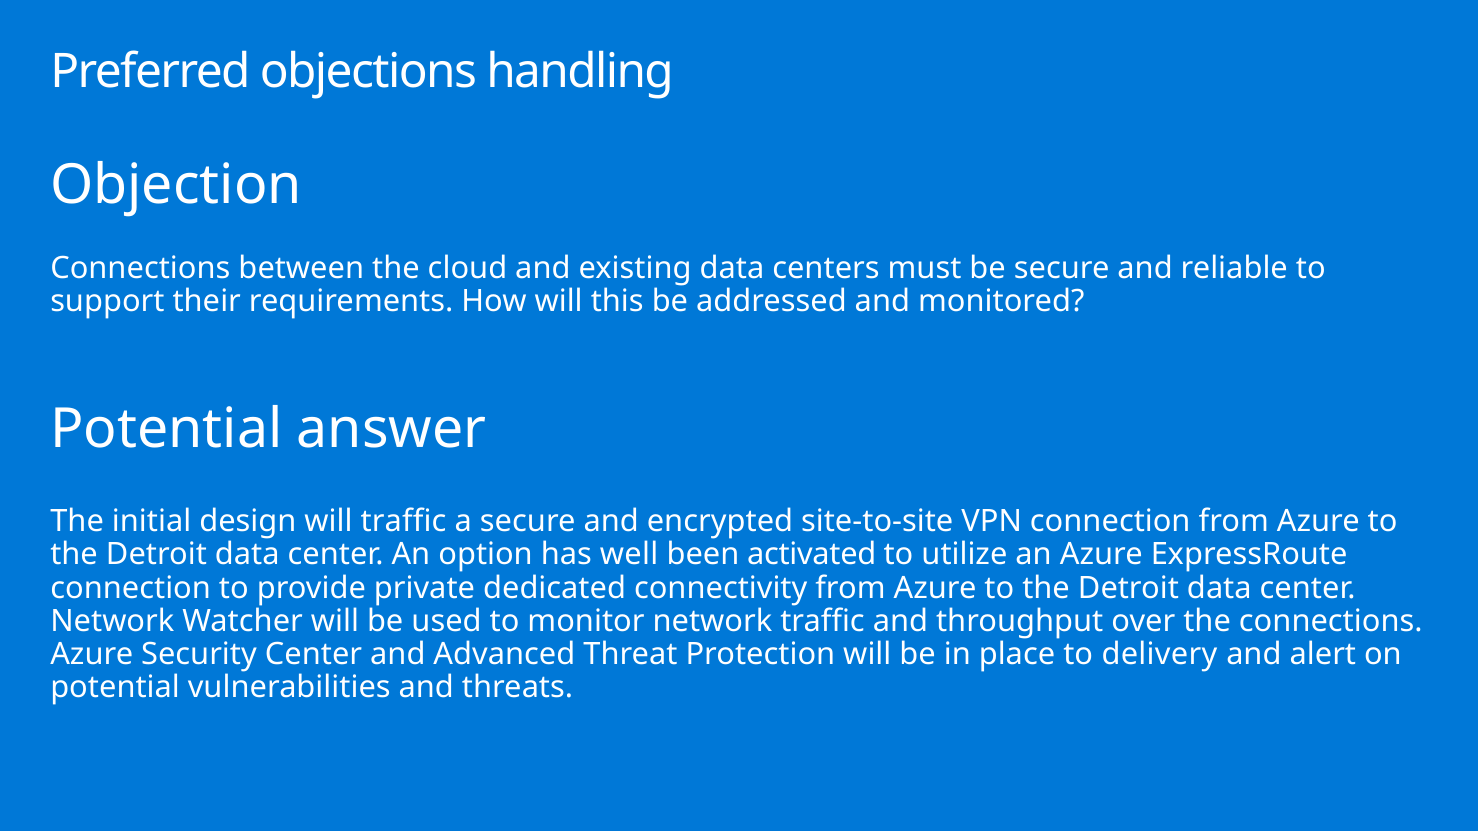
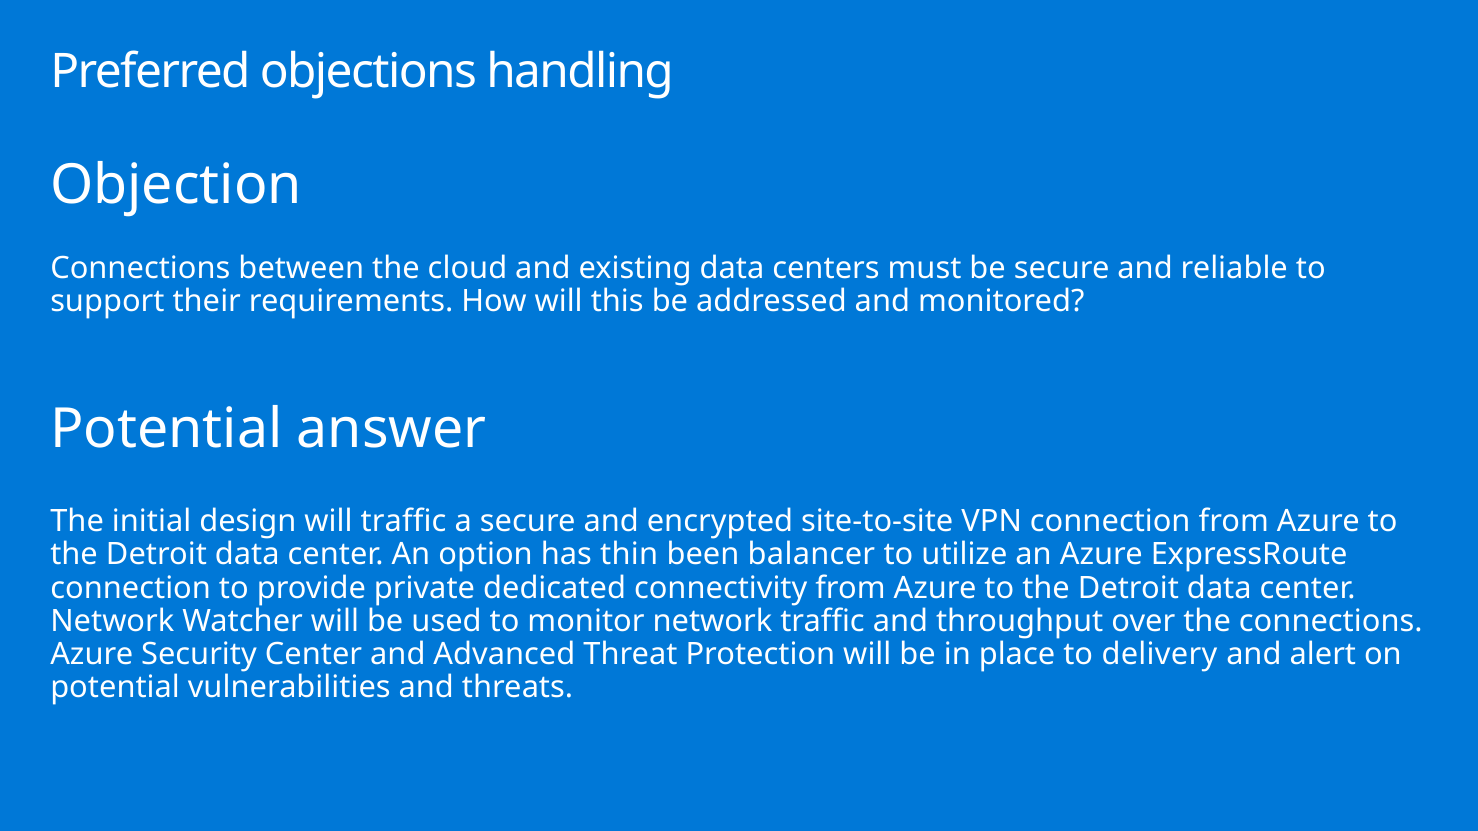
well: well -> thin
activated: activated -> balancer
